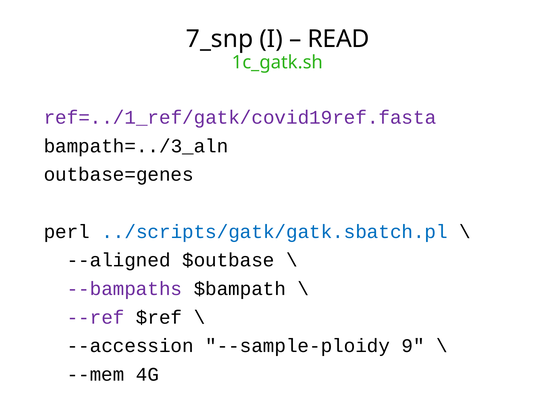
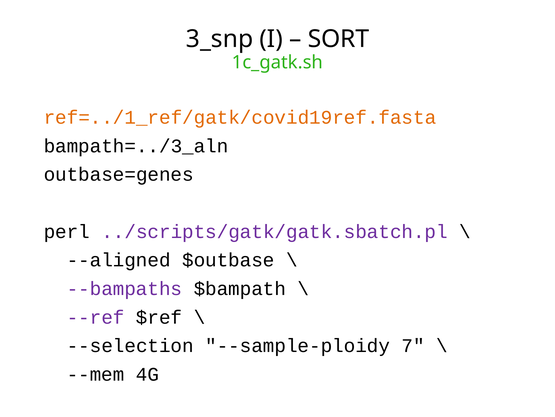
7_snp: 7_snp -> 3_snp
READ: READ -> SORT
ref=../1_ref/gatk/covid19ref.fasta colour: purple -> orange
../scripts/gatk/gatk.sbatch.pl colour: blue -> purple
--accession: --accession -> --selection
9: 9 -> 7
